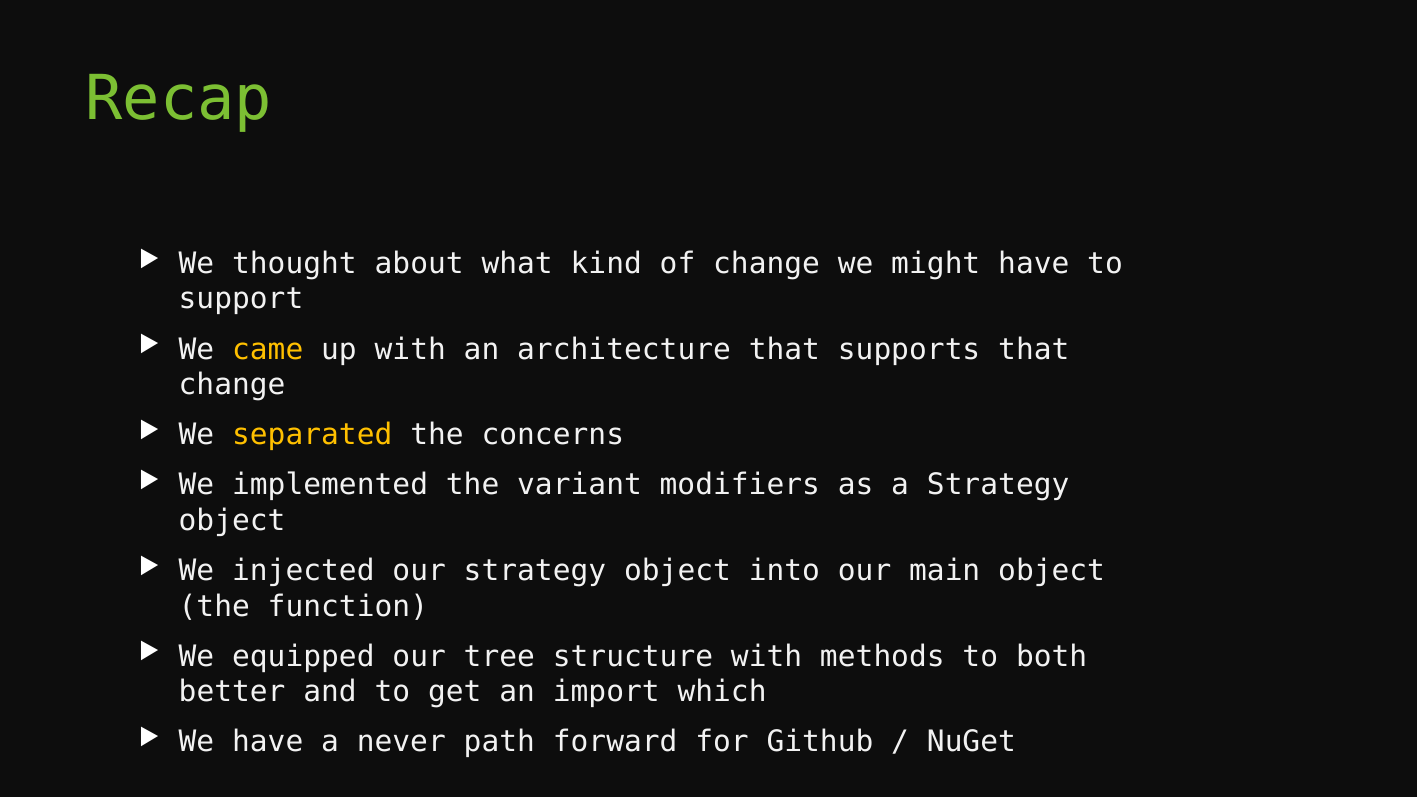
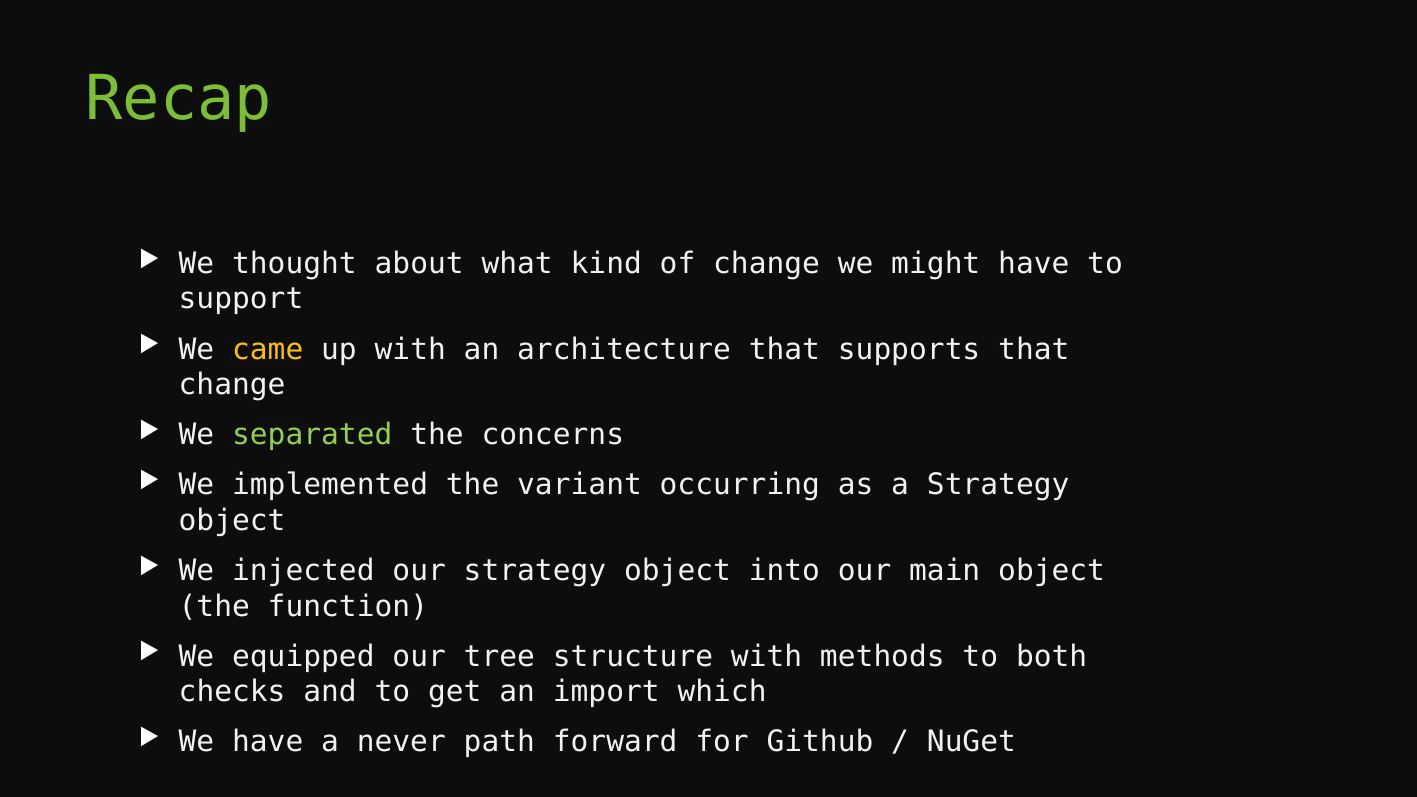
separated colour: yellow -> light green
modifiers: modifiers -> occurring
better: better -> checks
